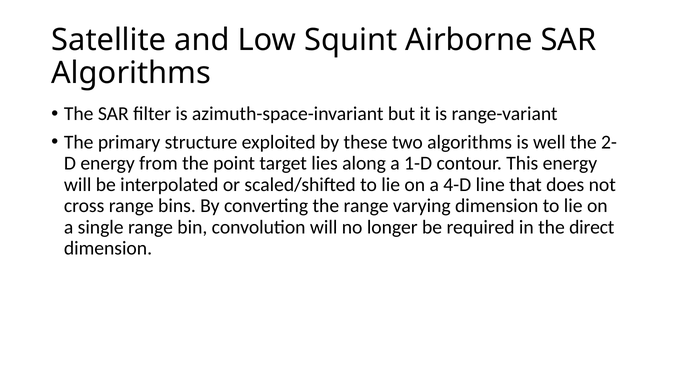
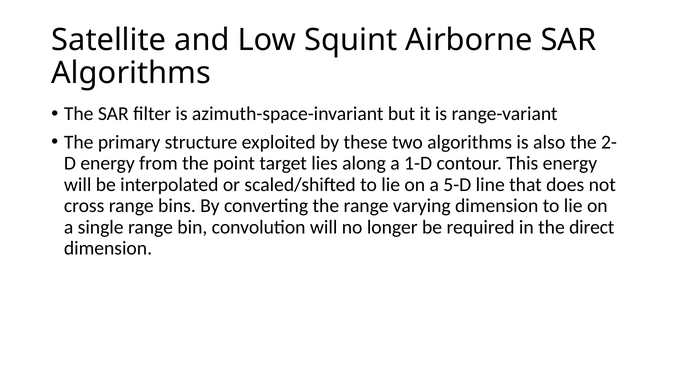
well: well -> also
4-D: 4-D -> 5-D
